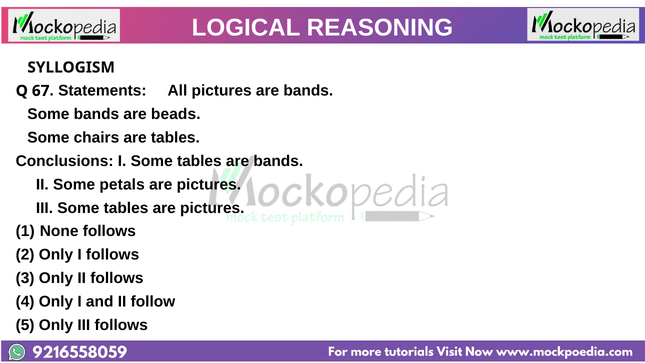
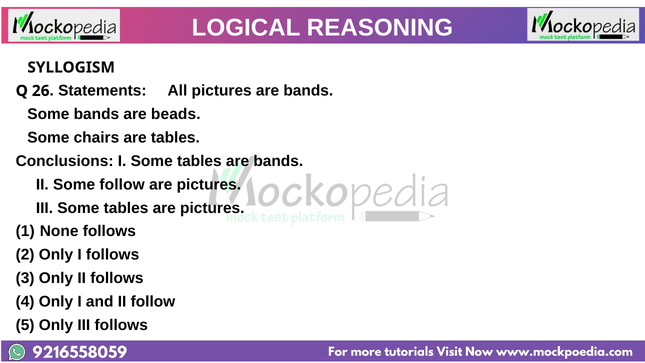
67: 67 -> 26
Some petals: petals -> follow
